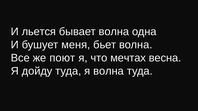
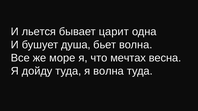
бывает волна: волна -> царит
меня: меня -> душа
поют: поют -> море
